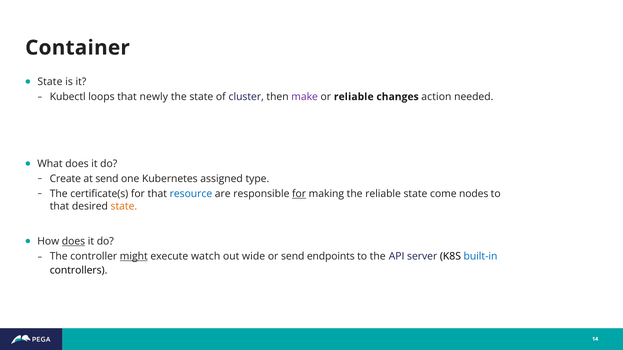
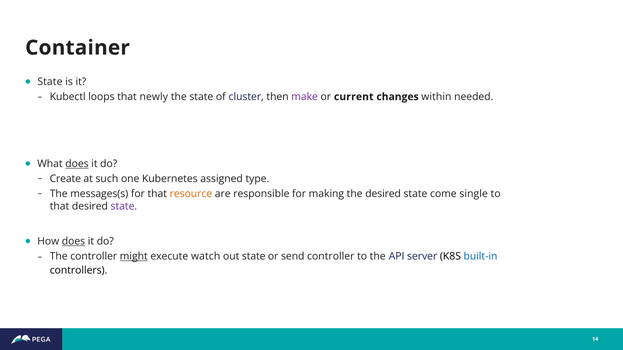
or reliable: reliable -> current
action: action -> within
does at (77, 164) underline: none -> present
at send: send -> such
certificate(s: certificate(s -> messages(s
resource colour: blue -> orange
for at (299, 194) underline: present -> none
the reliable: reliable -> desired
nodes: nodes -> single
state at (124, 206) colour: orange -> purple
out wide: wide -> state
send endpoints: endpoints -> controller
